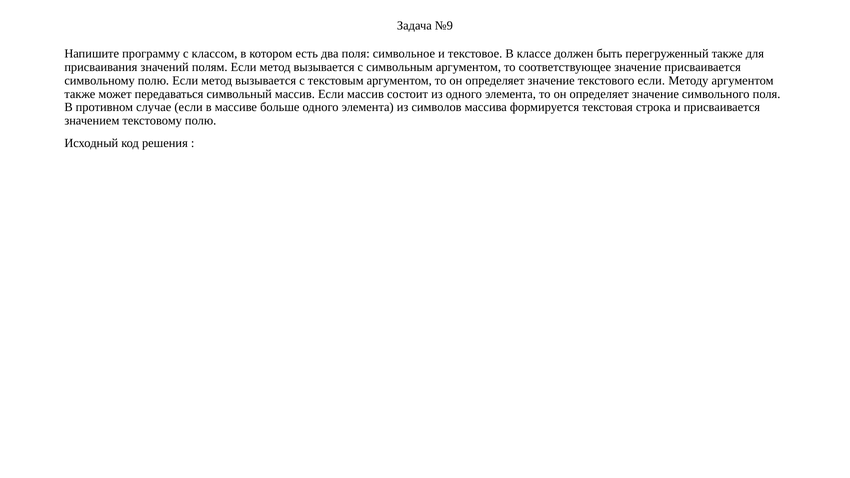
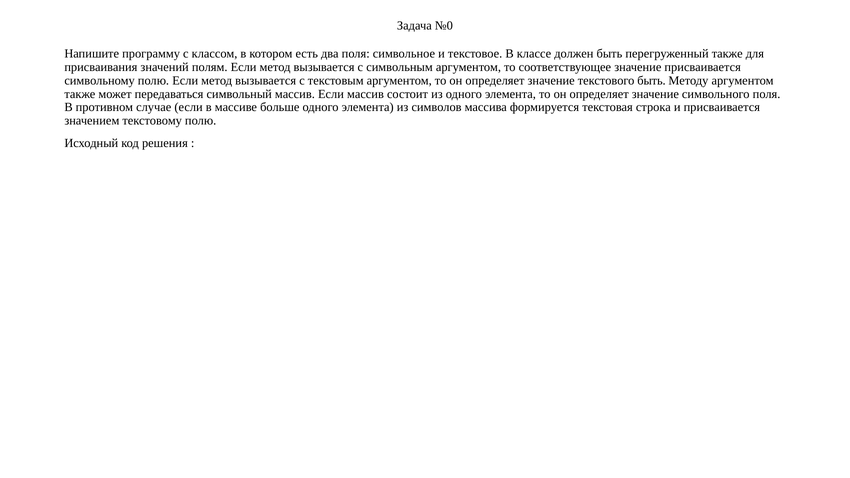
№9: №9 -> №0
текстового если: если -> быть
